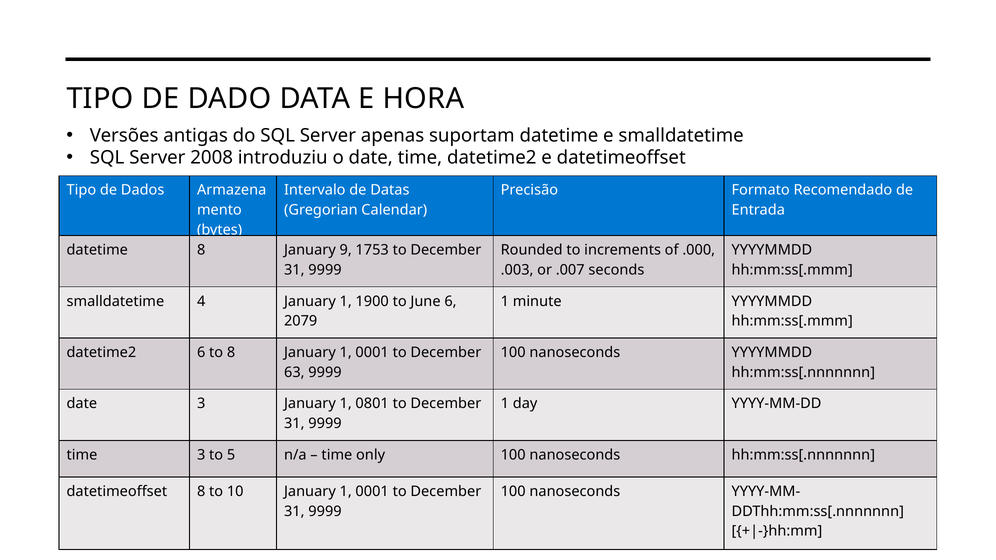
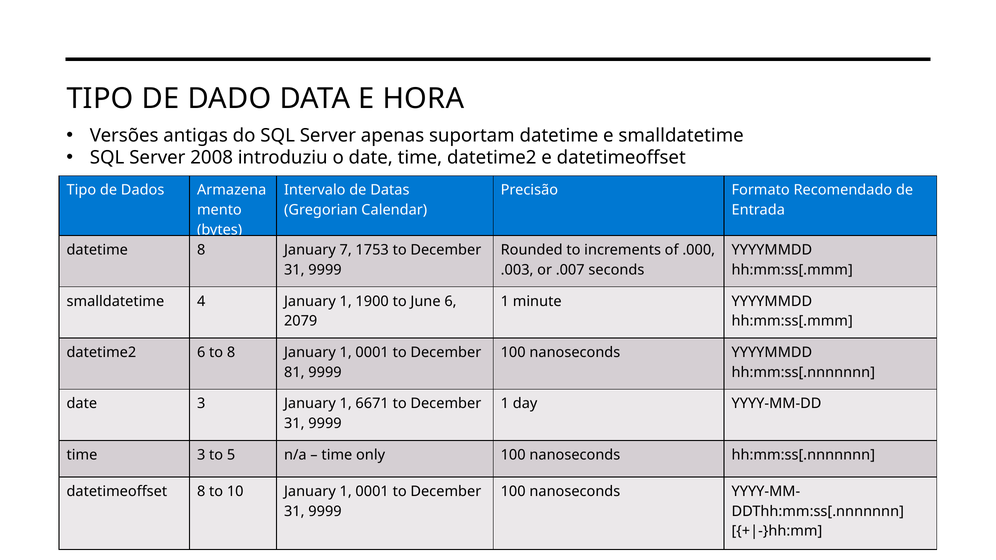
9: 9 -> 7
63: 63 -> 81
0801: 0801 -> 6671
